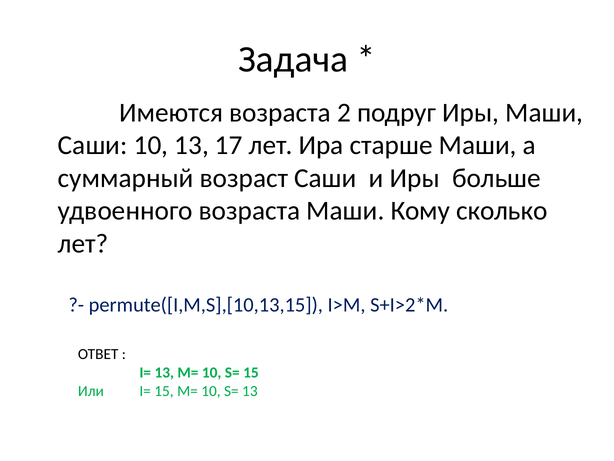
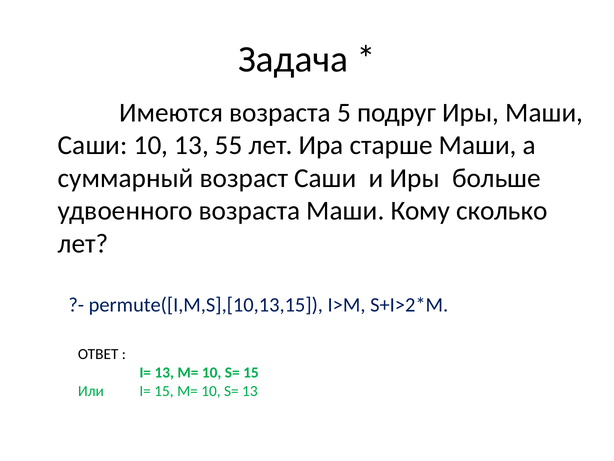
2: 2 -> 5
17: 17 -> 55
